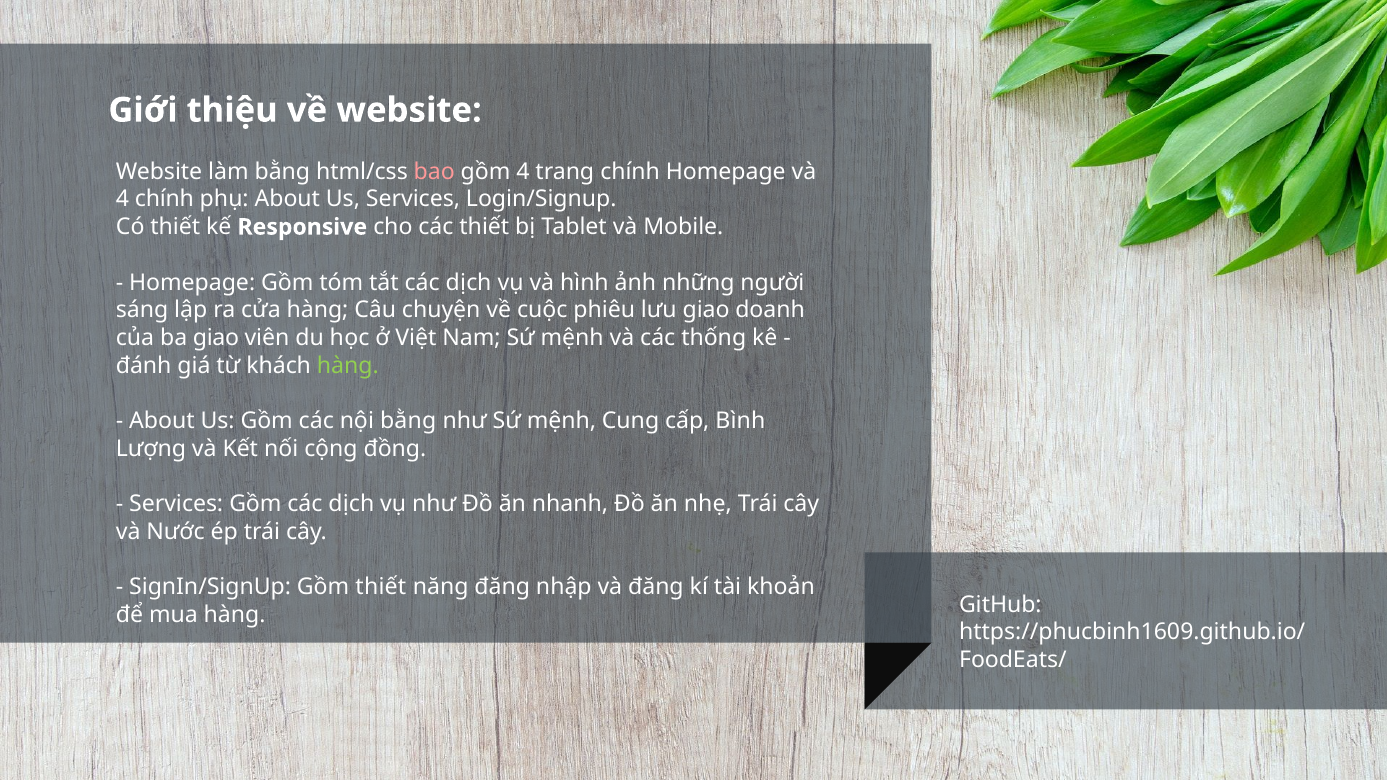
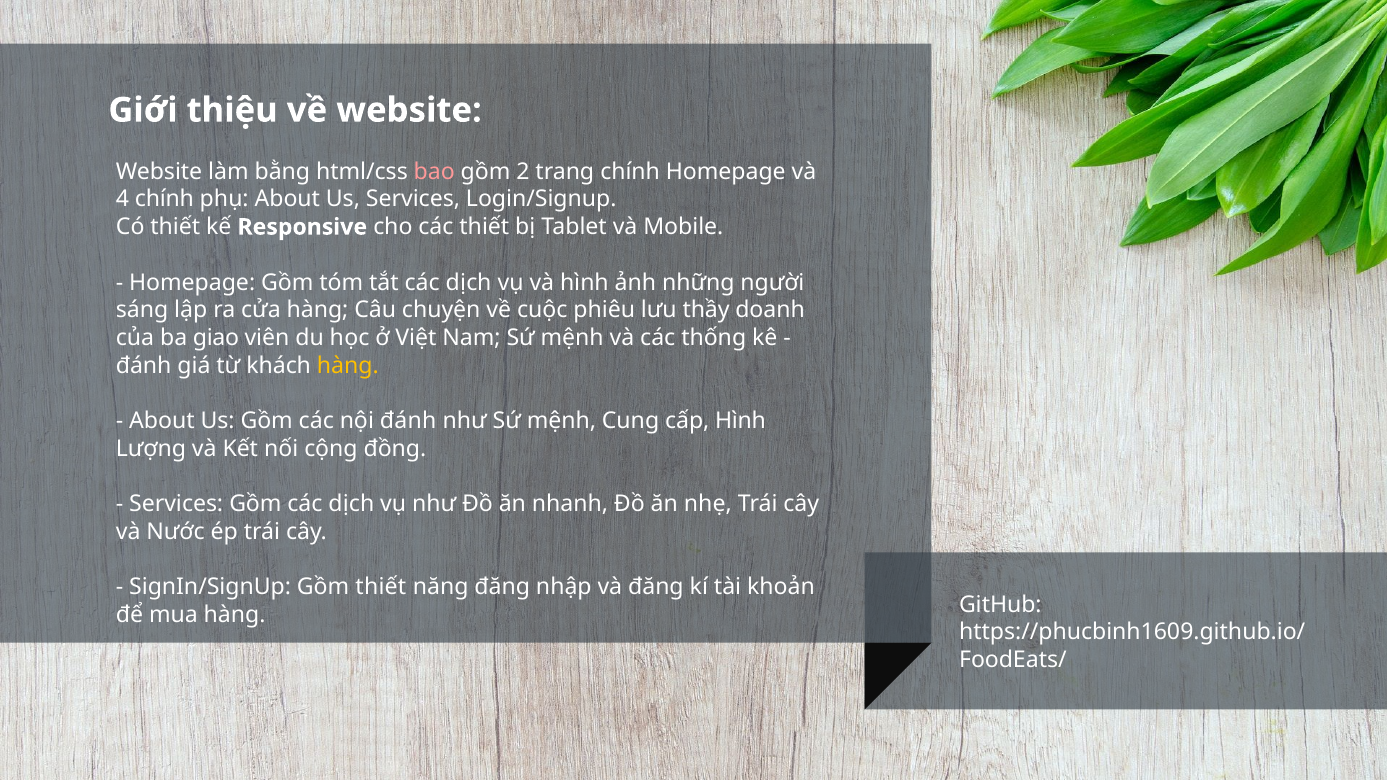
gồm 4: 4 -> 2
lưu giao: giao -> thầy
hàng at (348, 366) colour: light green -> yellow
nội bằng: bằng -> đánh
cấp Bình: Bình -> Hình
